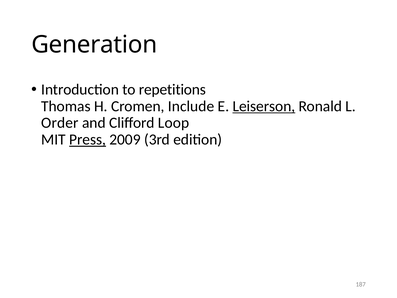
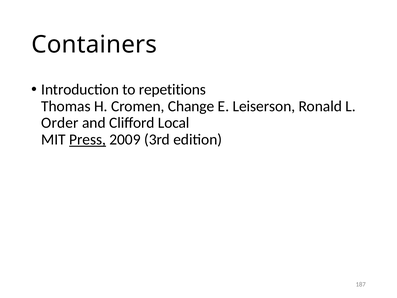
Generation: Generation -> Containers
Include: Include -> Change
Leiserson underline: present -> none
Loop: Loop -> Local
